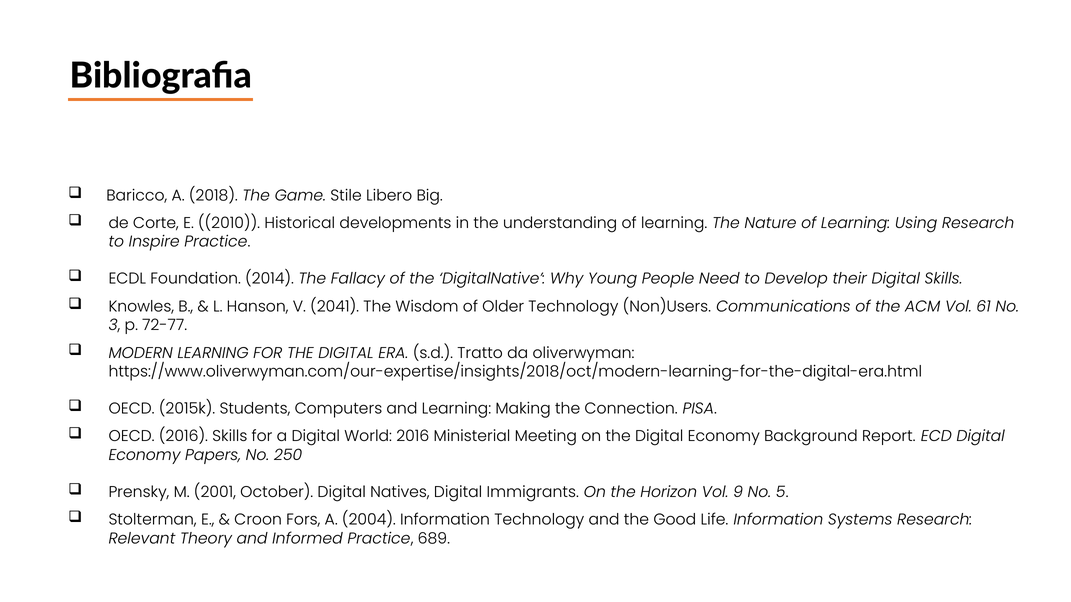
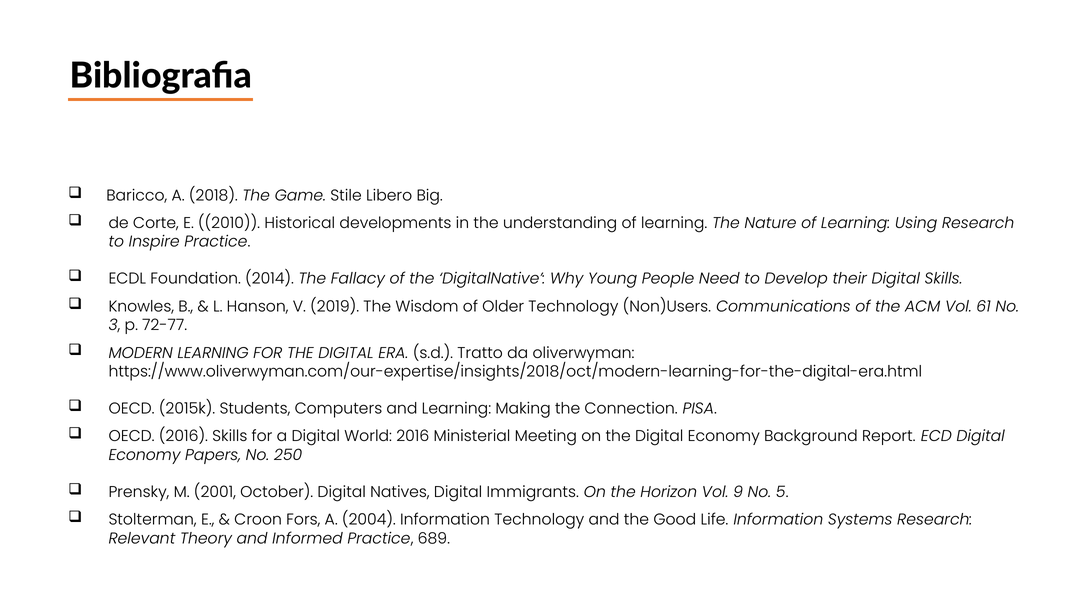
2041: 2041 -> 2019
